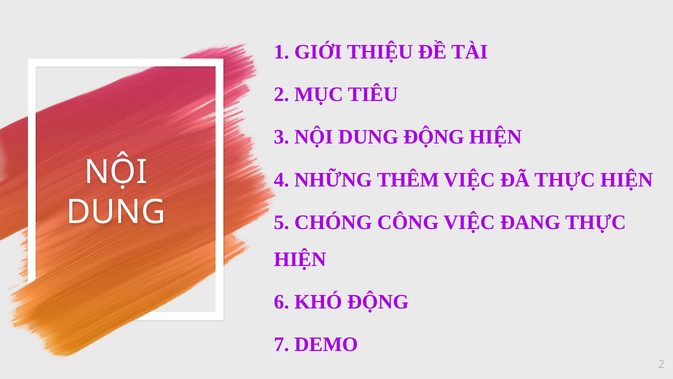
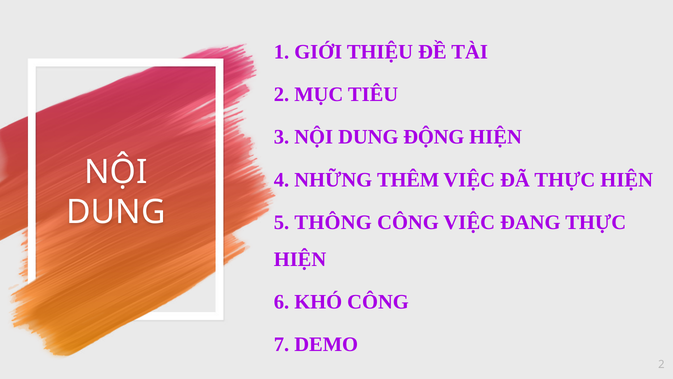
CHÓNG: CHÓNG -> THÔNG
KHÓ ĐỘNG: ĐỘNG -> CÔNG
